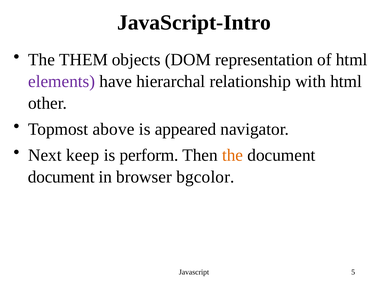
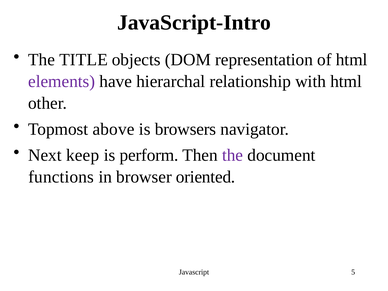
THEM: THEM -> TITLE
appeared: appeared -> browsers
the at (233, 155) colour: orange -> purple
document at (61, 177): document -> functions
bgcolor: bgcolor -> oriented
